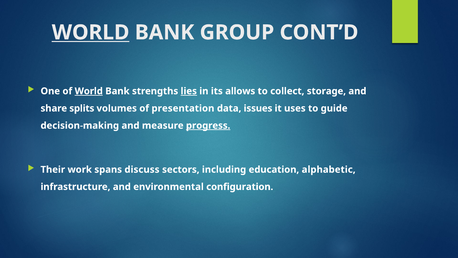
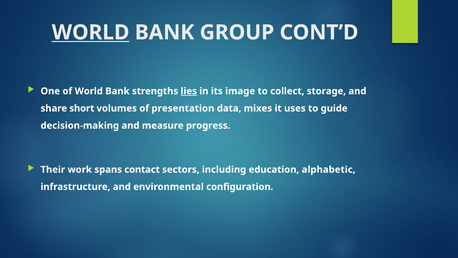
World at (89, 91) underline: present -> none
allows: allows -> image
splits: splits -> short
issues: issues -> mixes
progress underline: present -> none
discuss: discuss -> contact
